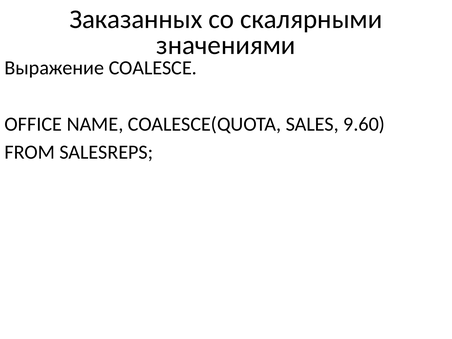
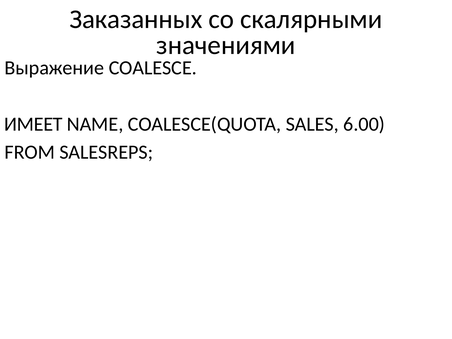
OFFICE: OFFICE -> ИМЕЕТ
9.60: 9.60 -> 6.00
